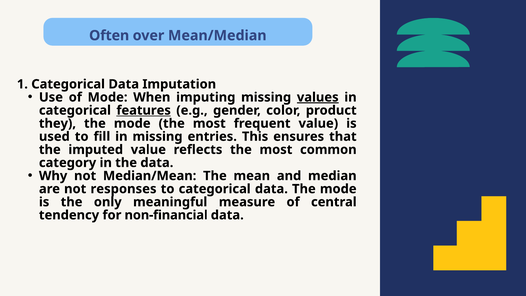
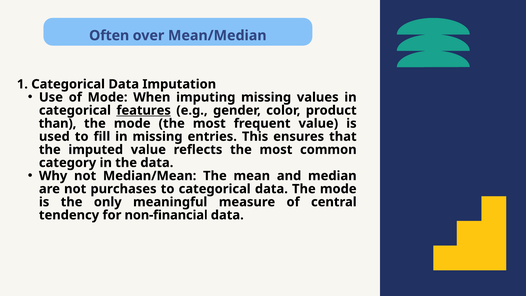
values underline: present -> none
they: they -> than
responses: responses -> purchases
